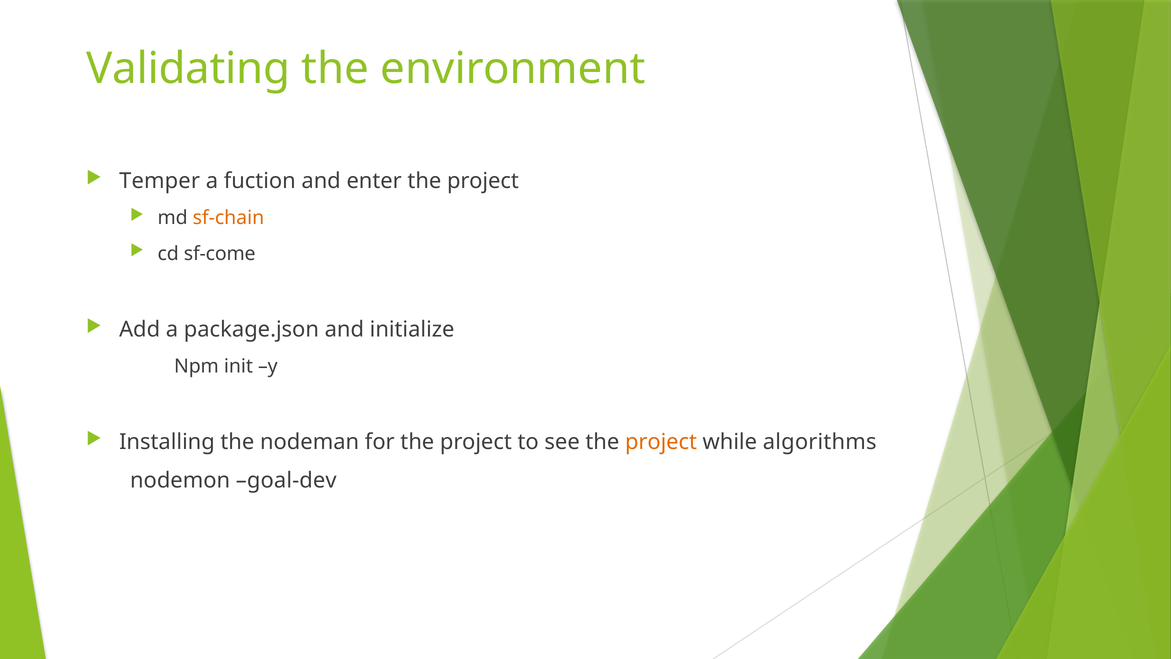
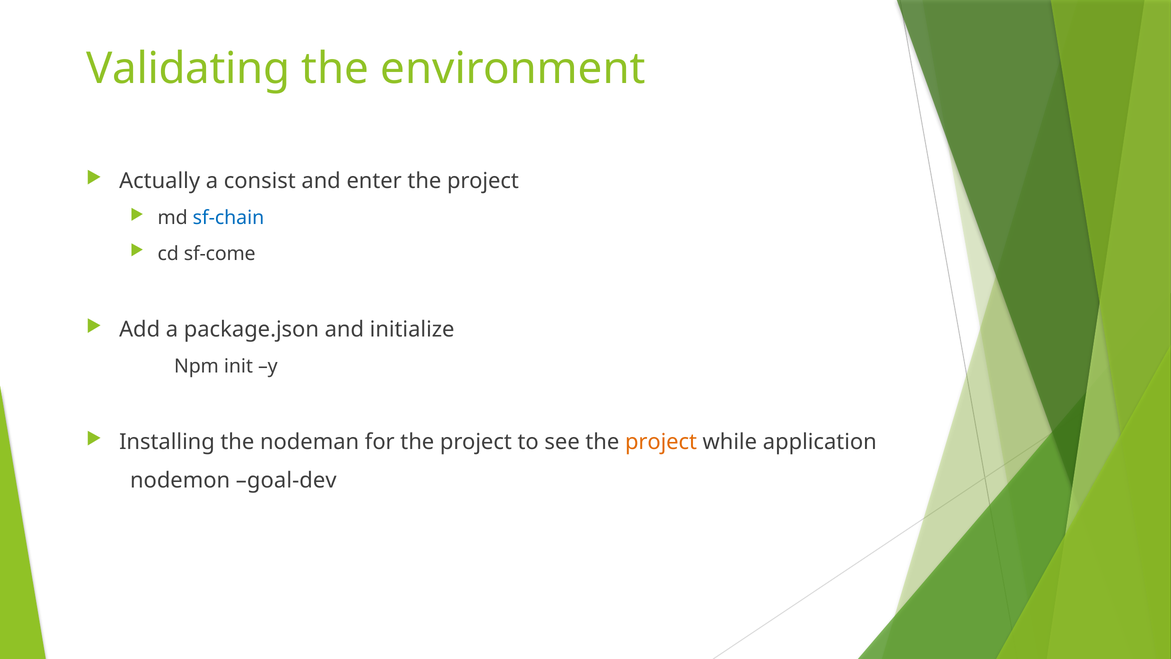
Temper: Temper -> Actually
fuction: fuction -> consist
sf-chain colour: orange -> blue
algorithms: algorithms -> application
